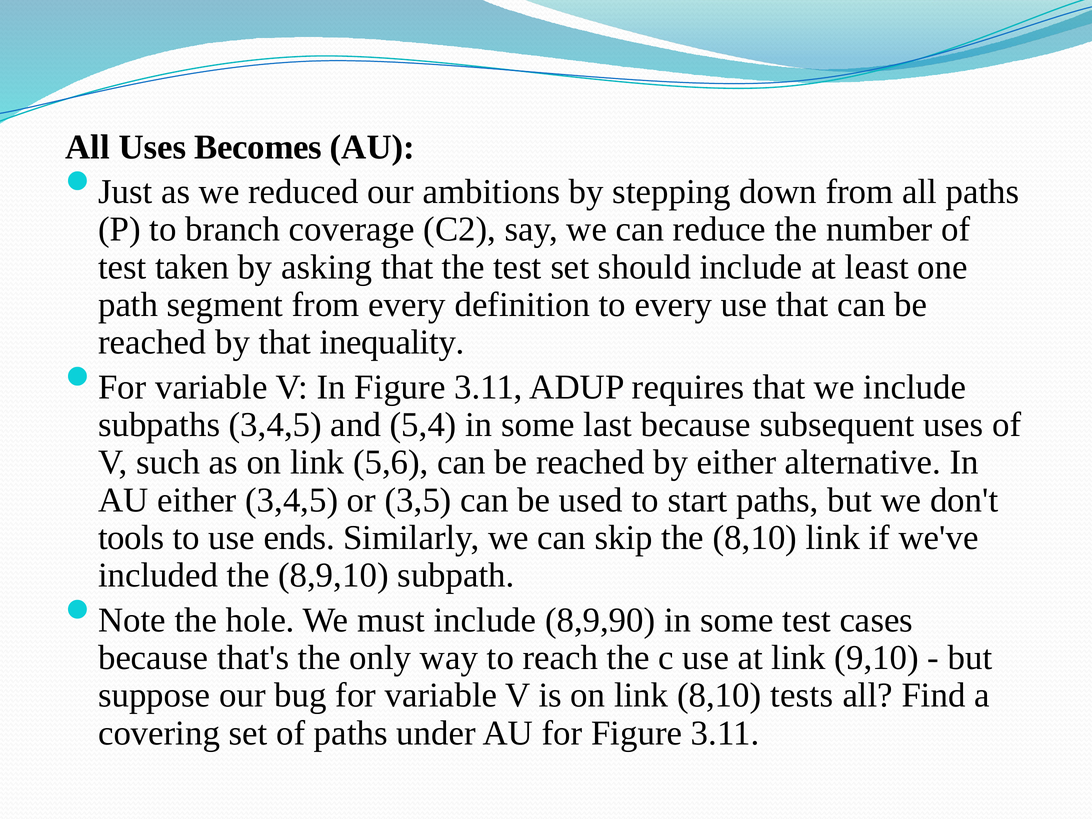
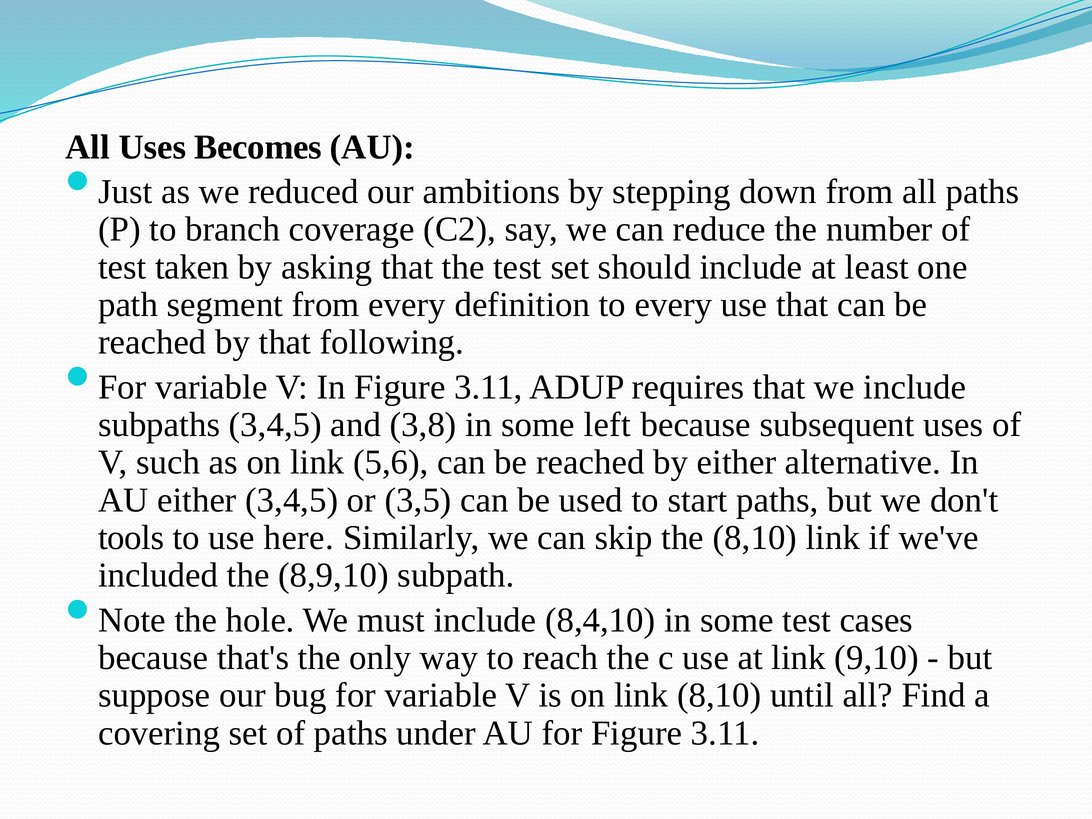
inequality: inequality -> following
5,4: 5,4 -> 3,8
last: last -> left
ends: ends -> here
8,9,90: 8,9,90 -> 8,4,10
tests: tests -> until
